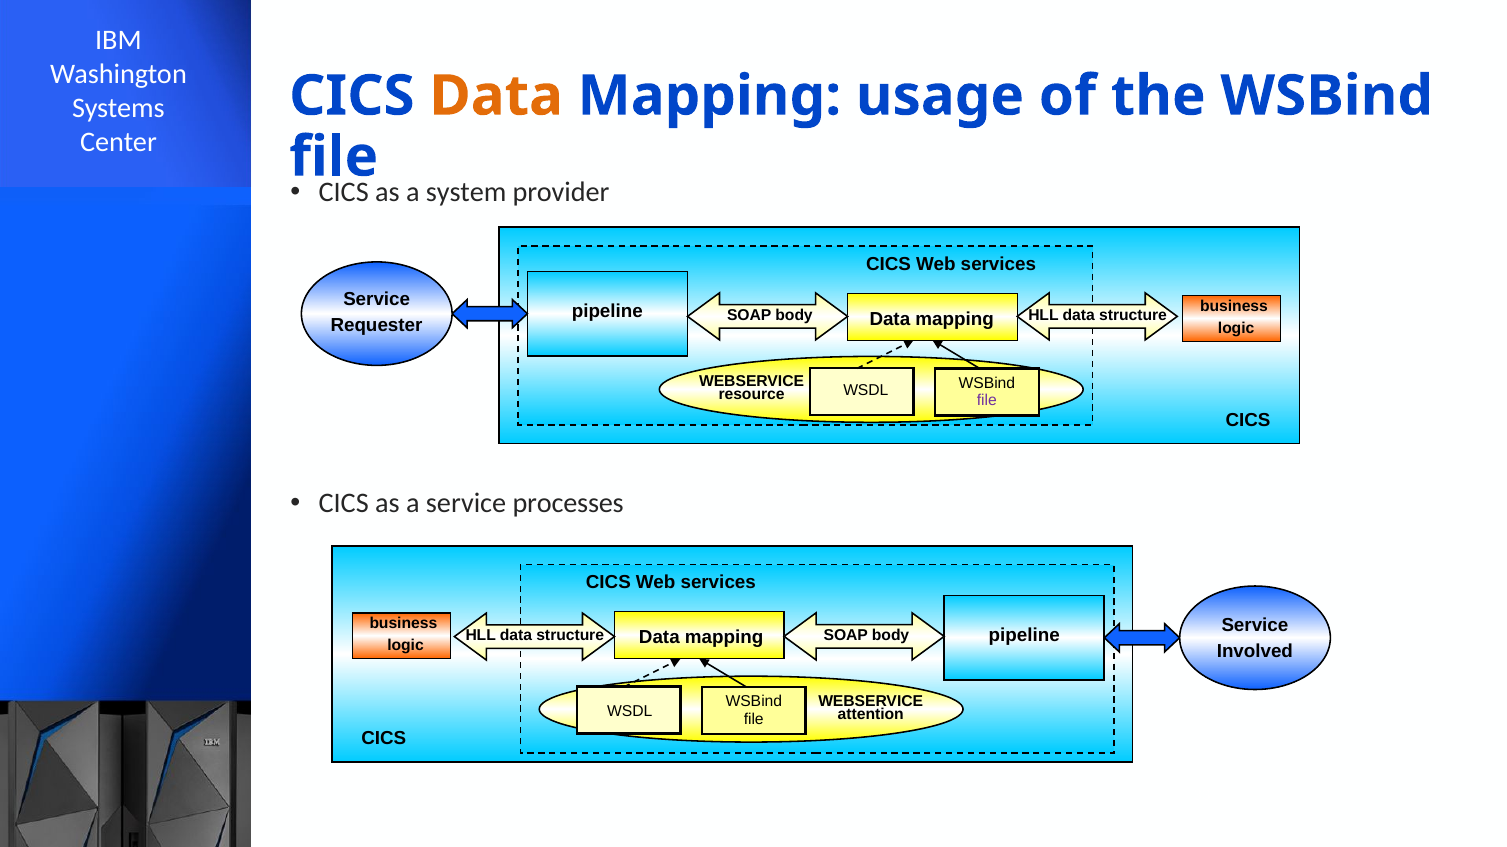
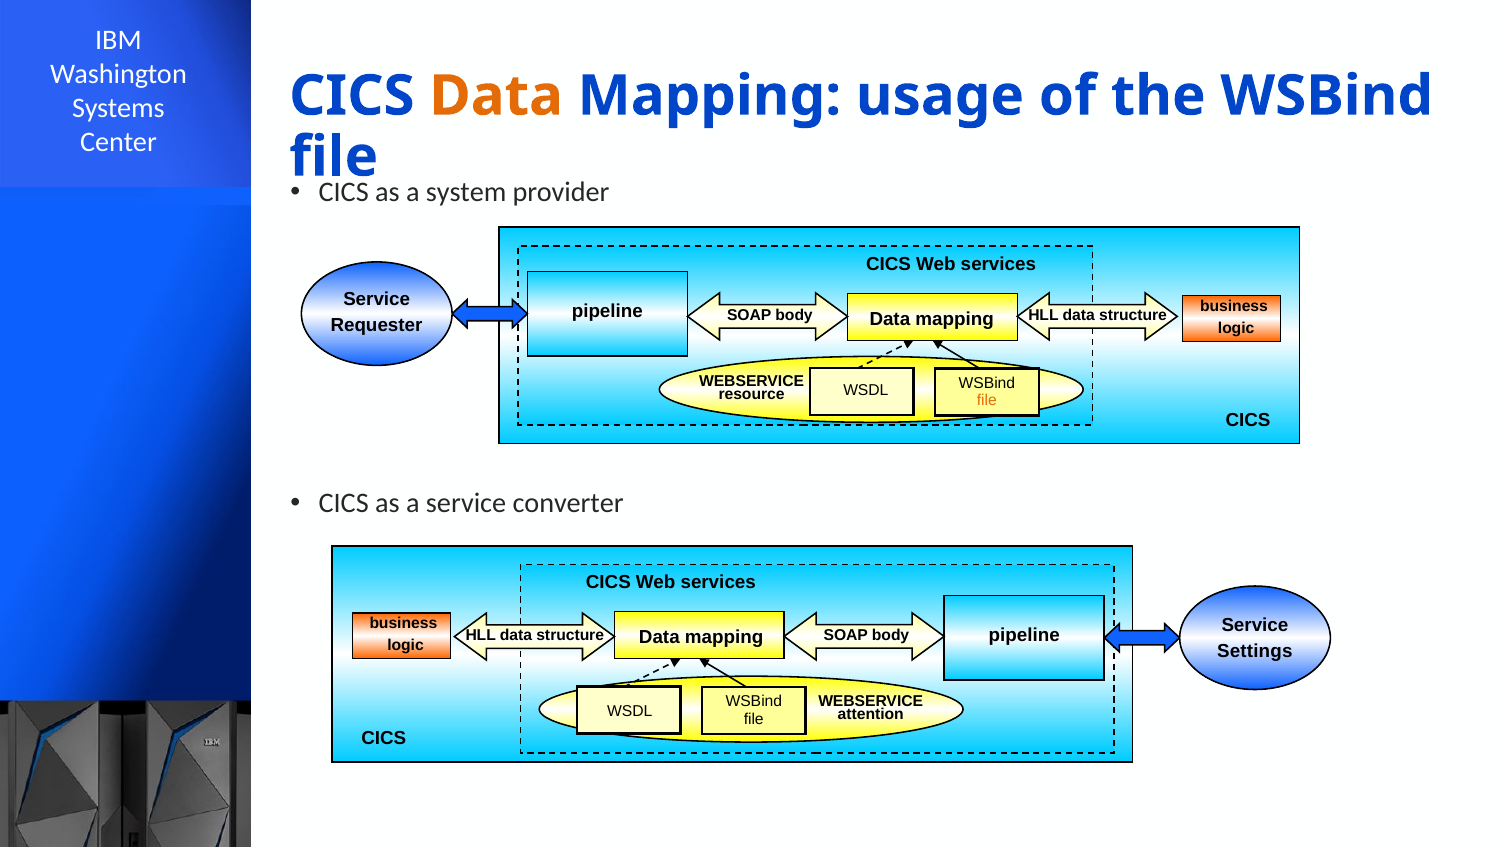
file at (987, 401) colour: purple -> orange
processes: processes -> converter
Involved: Involved -> Settings
